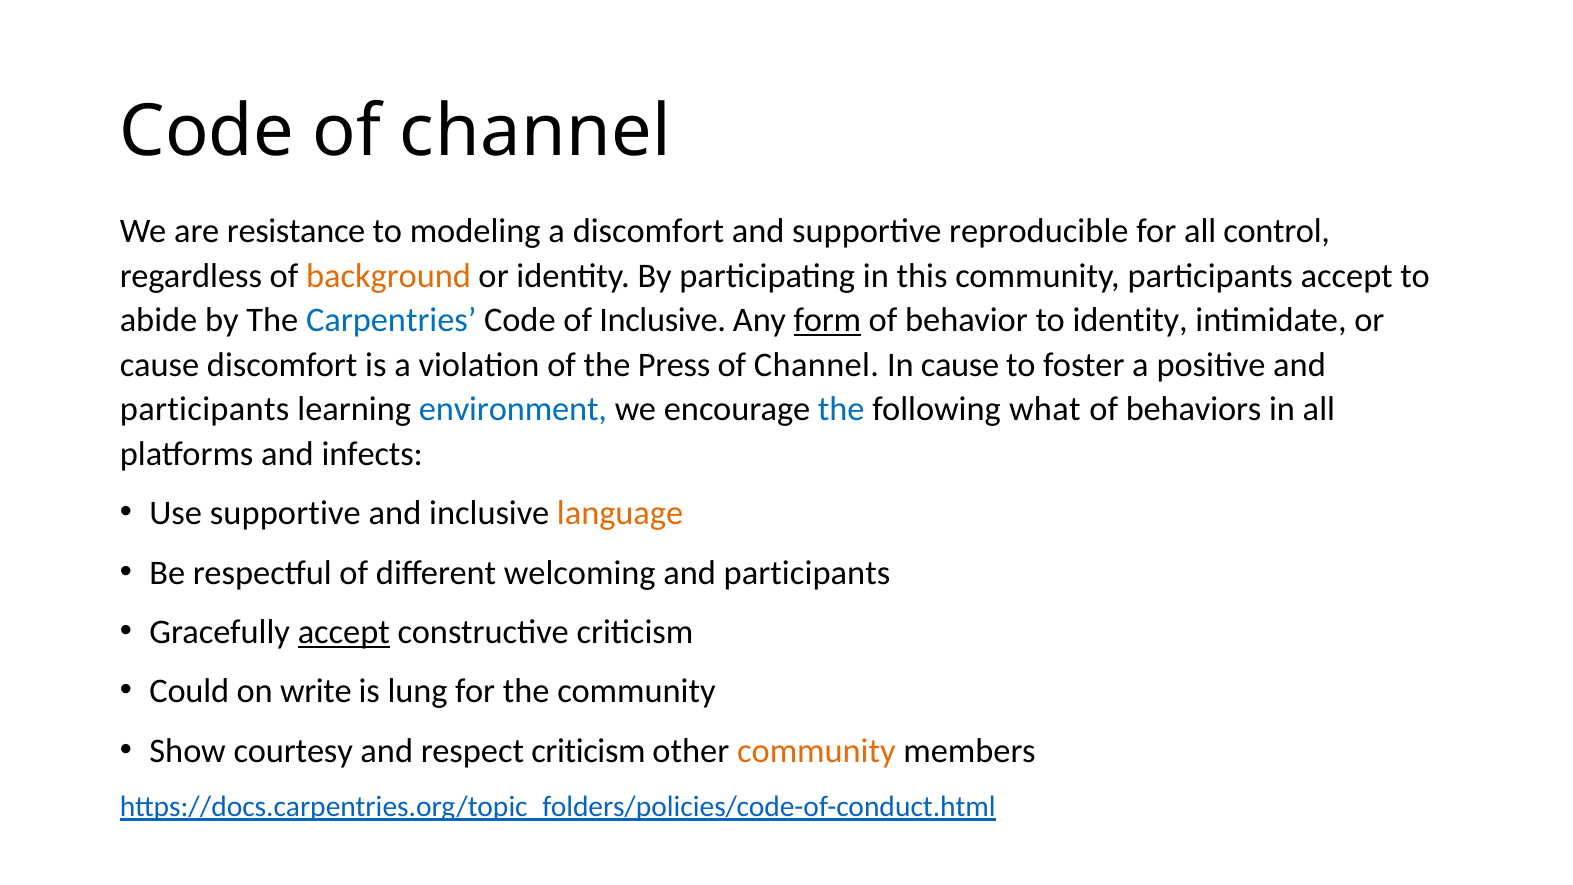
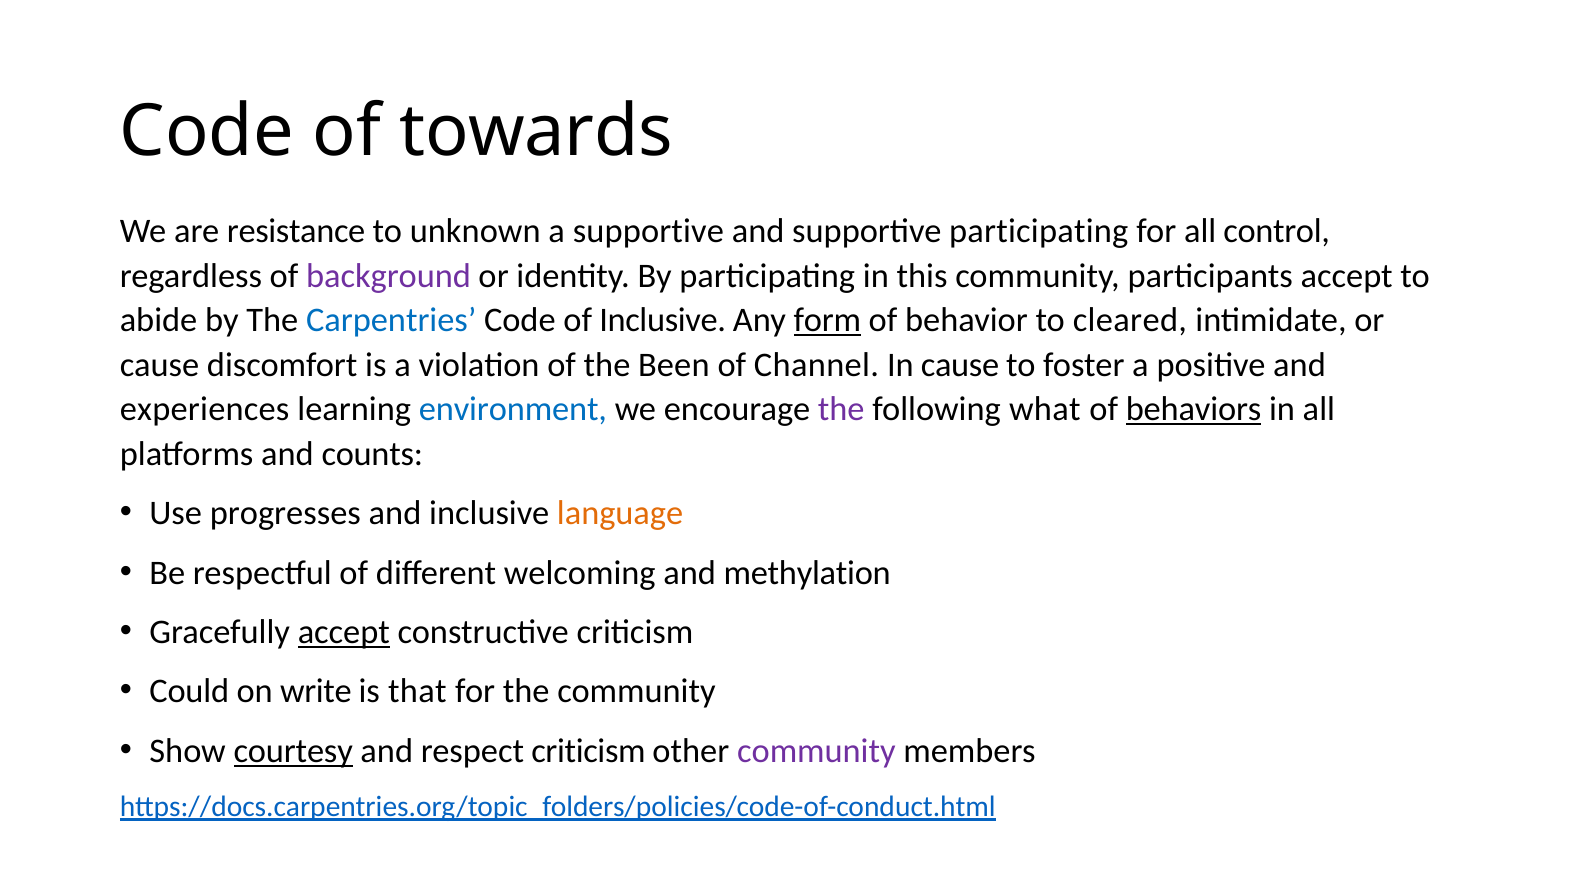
Code of channel: channel -> towards
modeling: modeling -> unknown
a discomfort: discomfort -> supportive
supportive reproducible: reproducible -> participating
background colour: orange -> purple
to identity: identity -> cleared
Press: Press -> Been
participants at (205, 409): participants -> experiences
the at (841, 409) colour: blue -> purple
behaviors underline: none -> present
infects: infects -> counts
Use supportive: supportive -> progresses
participants at (807, 573): participants -> methylation
lung: lung -> that
courtesy underline: none -> present
community at (816, 751) colour: orange -> purple
